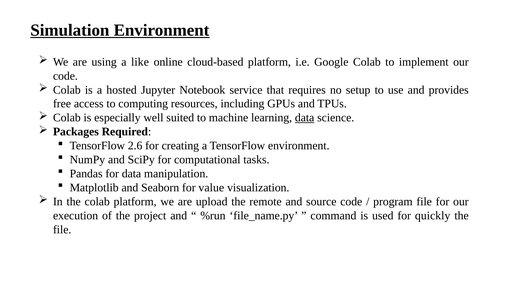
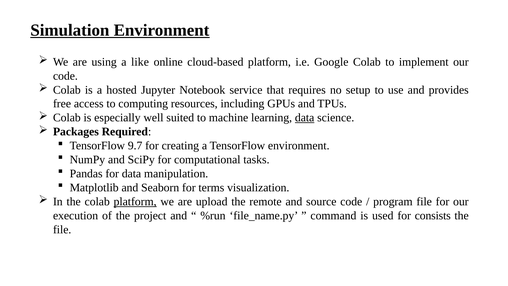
2.6: 2.6 -> 9.7
value: value -> terms
platform at (135, 201) underline: none -> present
quickly: quickly -> consists
